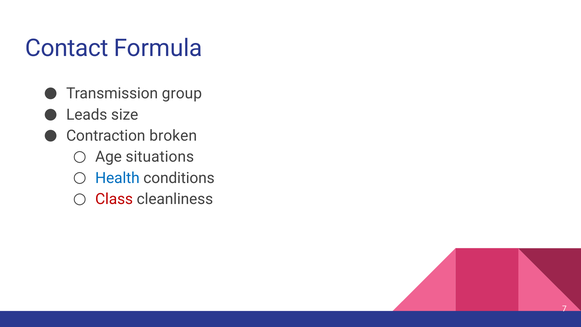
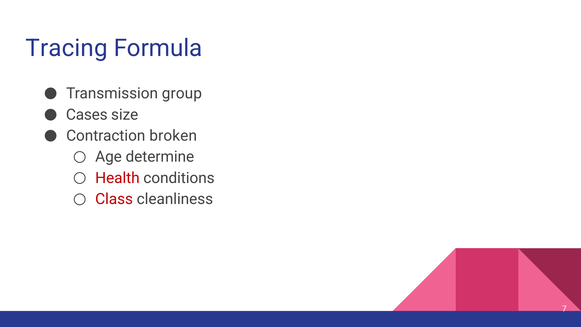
Contact: Contact -> Tracing
Leads: Leads -> Cases
situations: situations -> determine
Health colour: blue -> red
